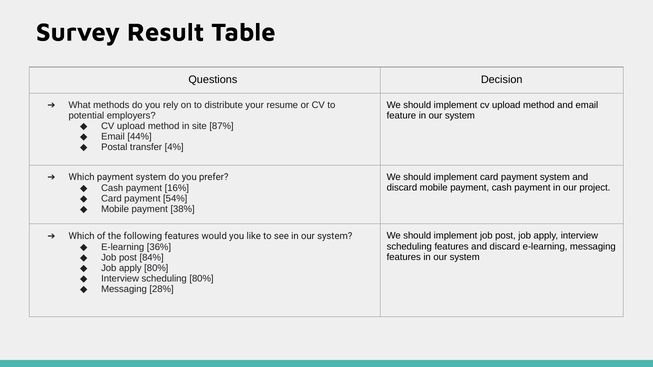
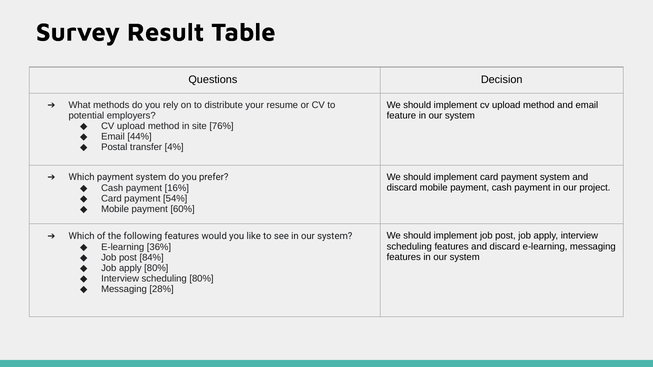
87%: 87% -> 76%
38%: 38% -> 60%
